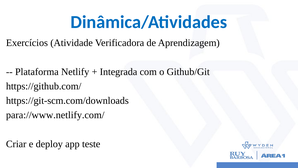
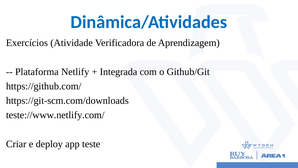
para://www.netlify.com/: para://www.netlify.com/ -> teste://www.netlify.com/
